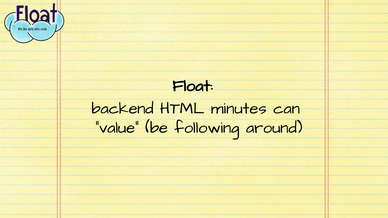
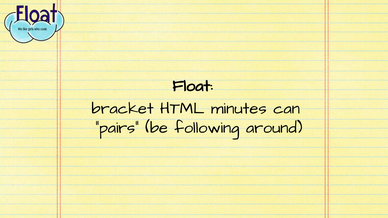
backend: backend -> bracket
value: value -> pairs
